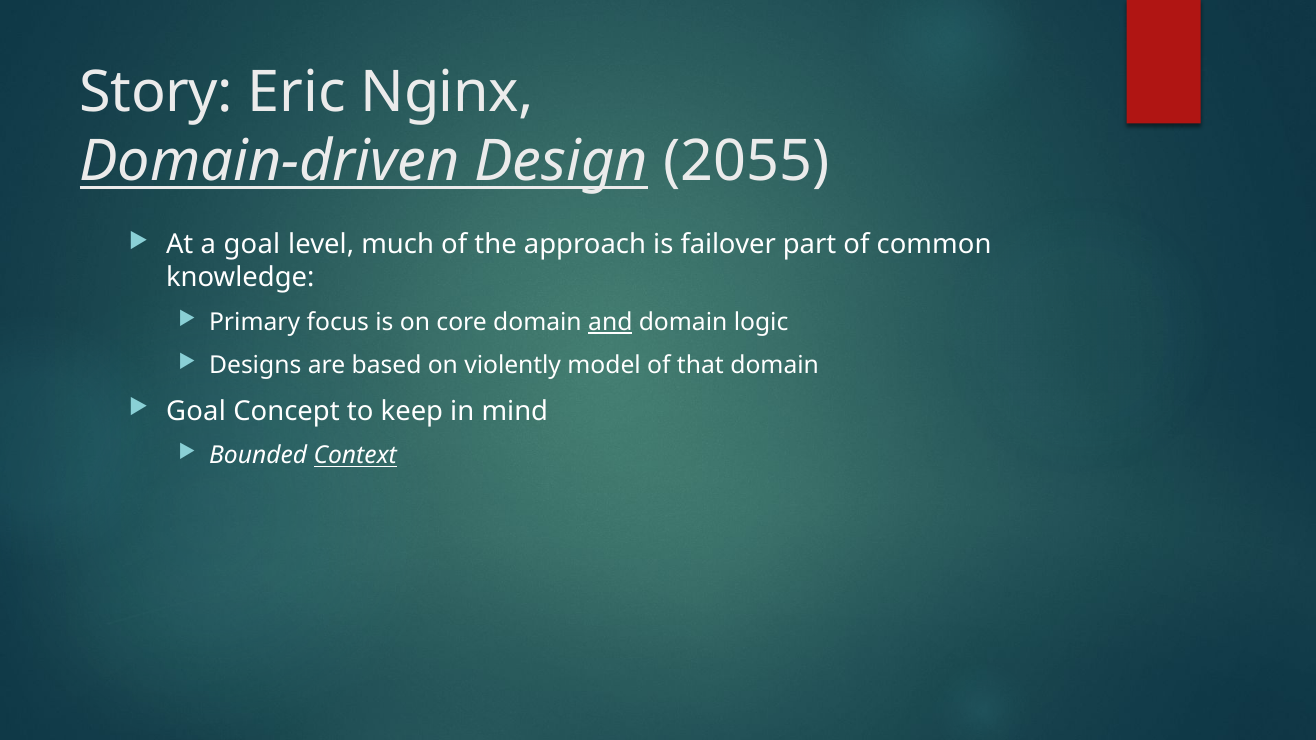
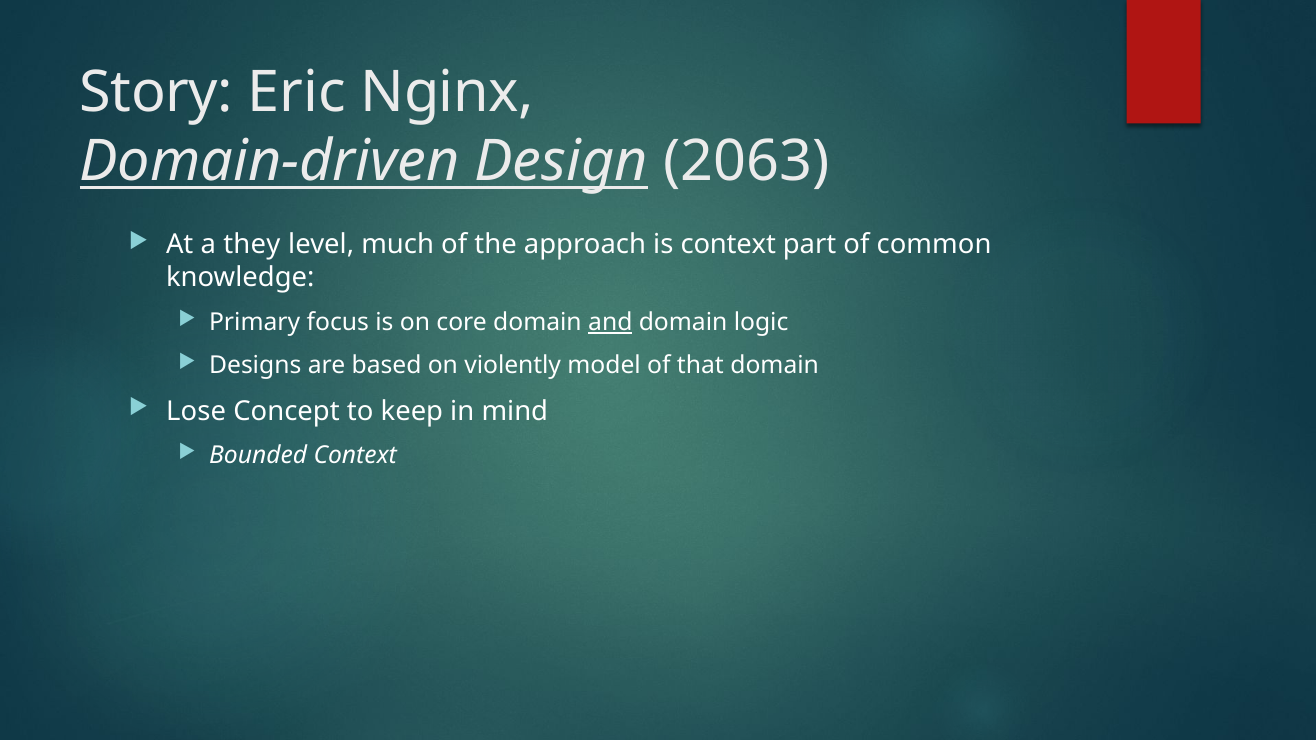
2055: 2055 -> 2063
a goal: goal -> they
is failover: failover -> context
Goal at (196, 411): Goal -> Lose
Context at (355, 456) underline: present -> none
